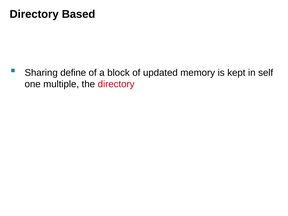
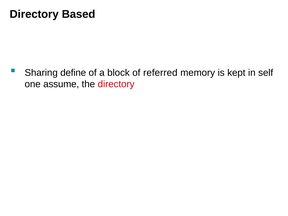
updated: updated -> referred
multiple: multiple -> assume
